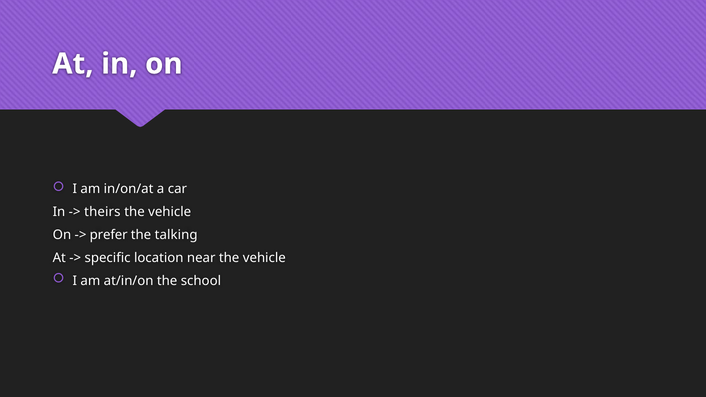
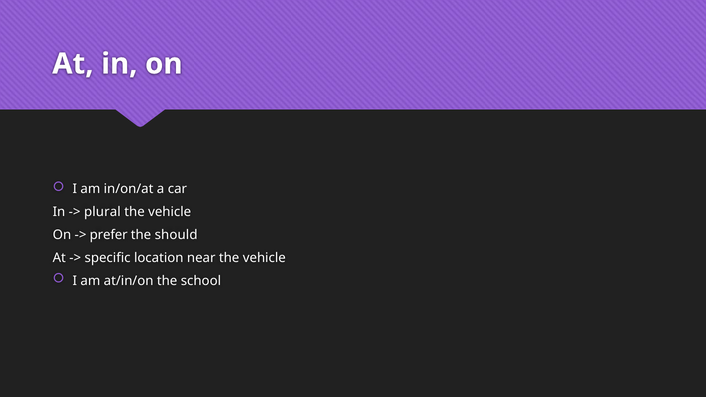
theirs: theirs -> plural
talking: talking -> should
